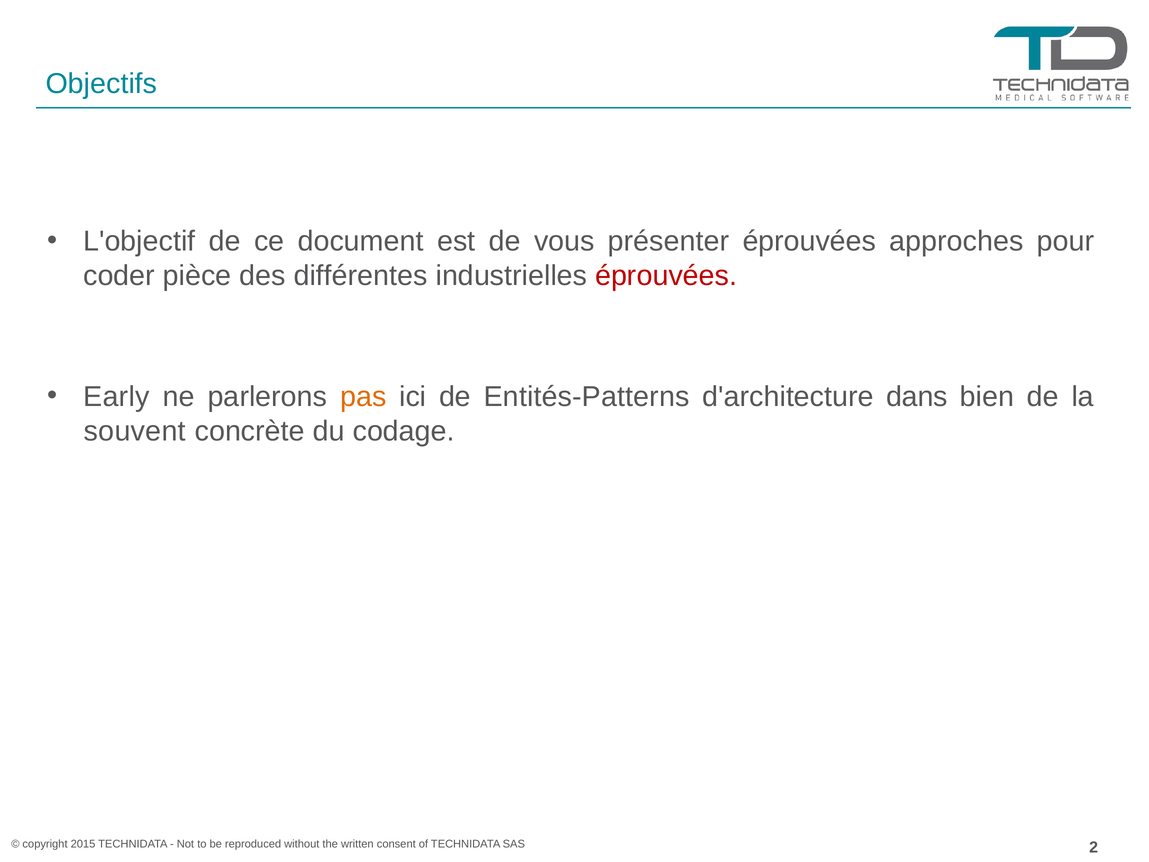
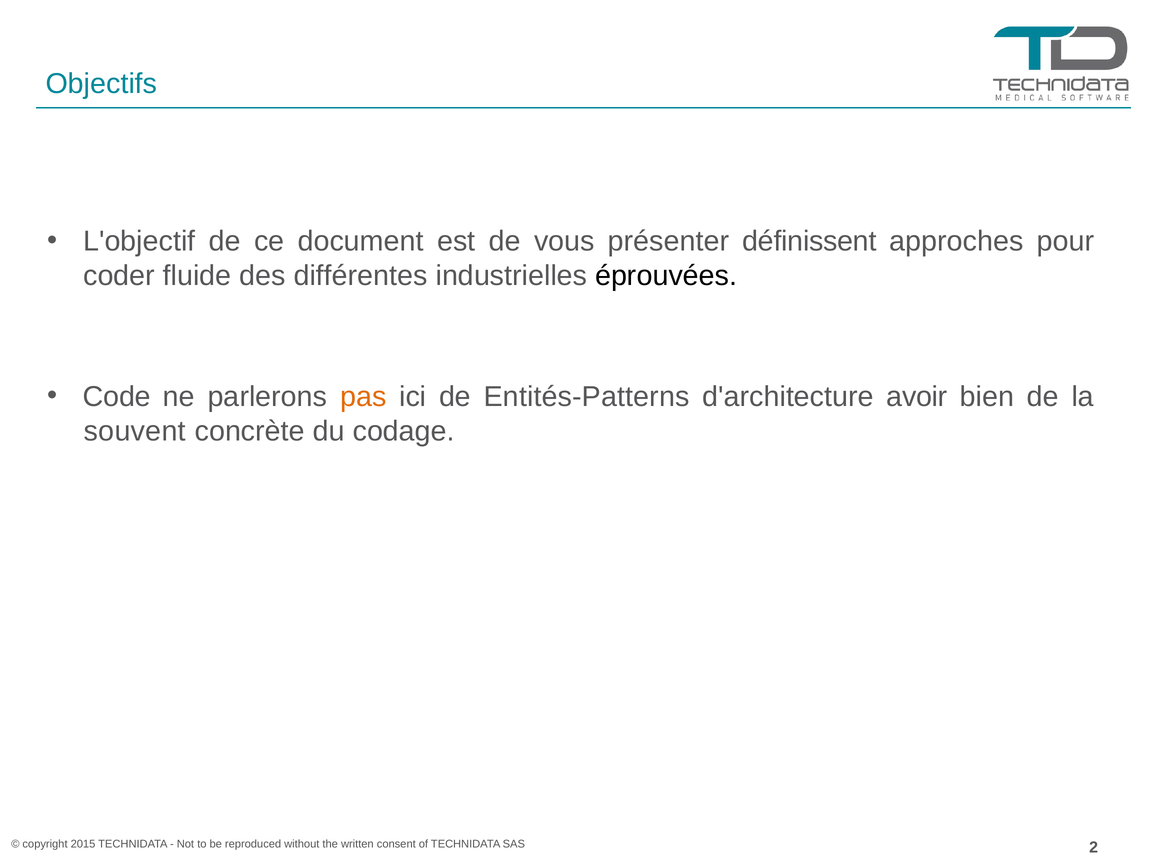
présenter éprouvées: éprouvées -> définissent
pièce: pièce -> fluide
éprouvées at (666, 276) colour: red -> black
Early: Early -> Code
dans: dans -> avoir
